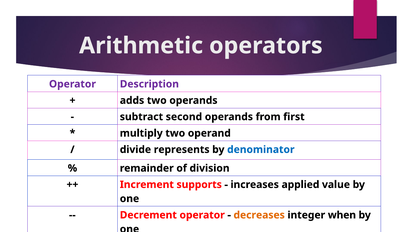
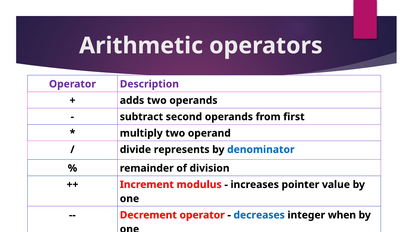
supports: supports -> modulus
applied: applied -> pointer
decreases colour: orange -> blue
